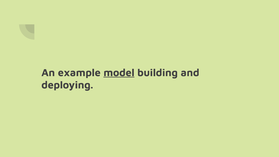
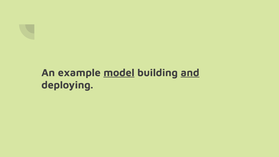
and underline: none -> present
